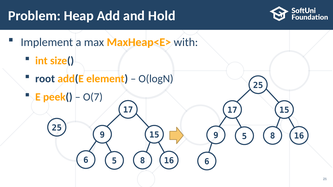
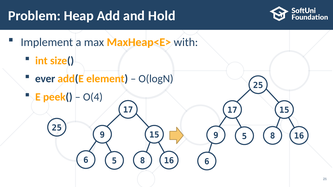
root: root -> ever
O(7: O(7 -> O(4
